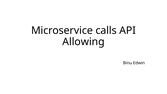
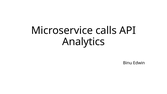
Allowing: Allowing -> Analytics
